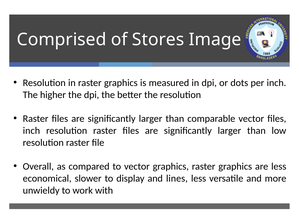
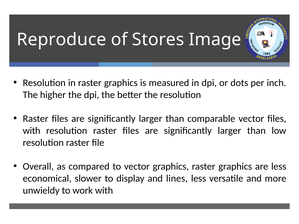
Comprised: Comprised -> Reproduce
inch at (31, 131): inch -> with
